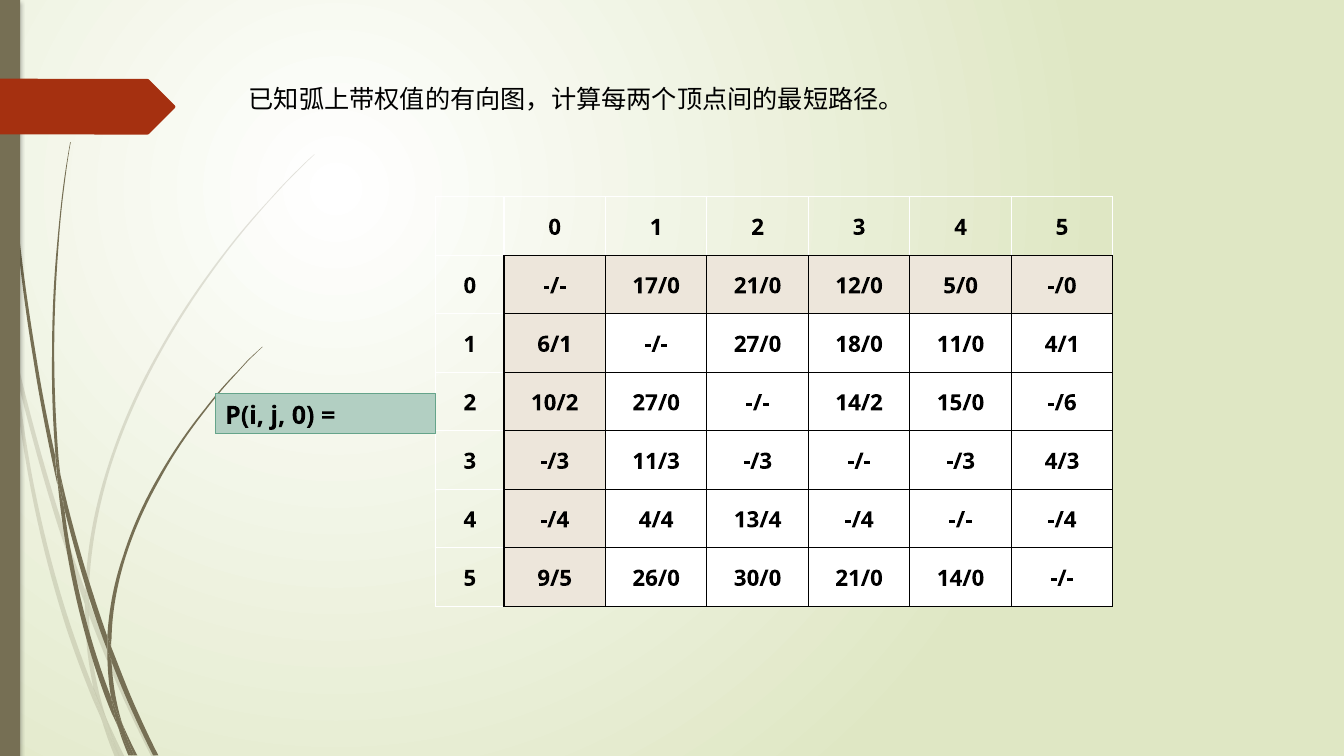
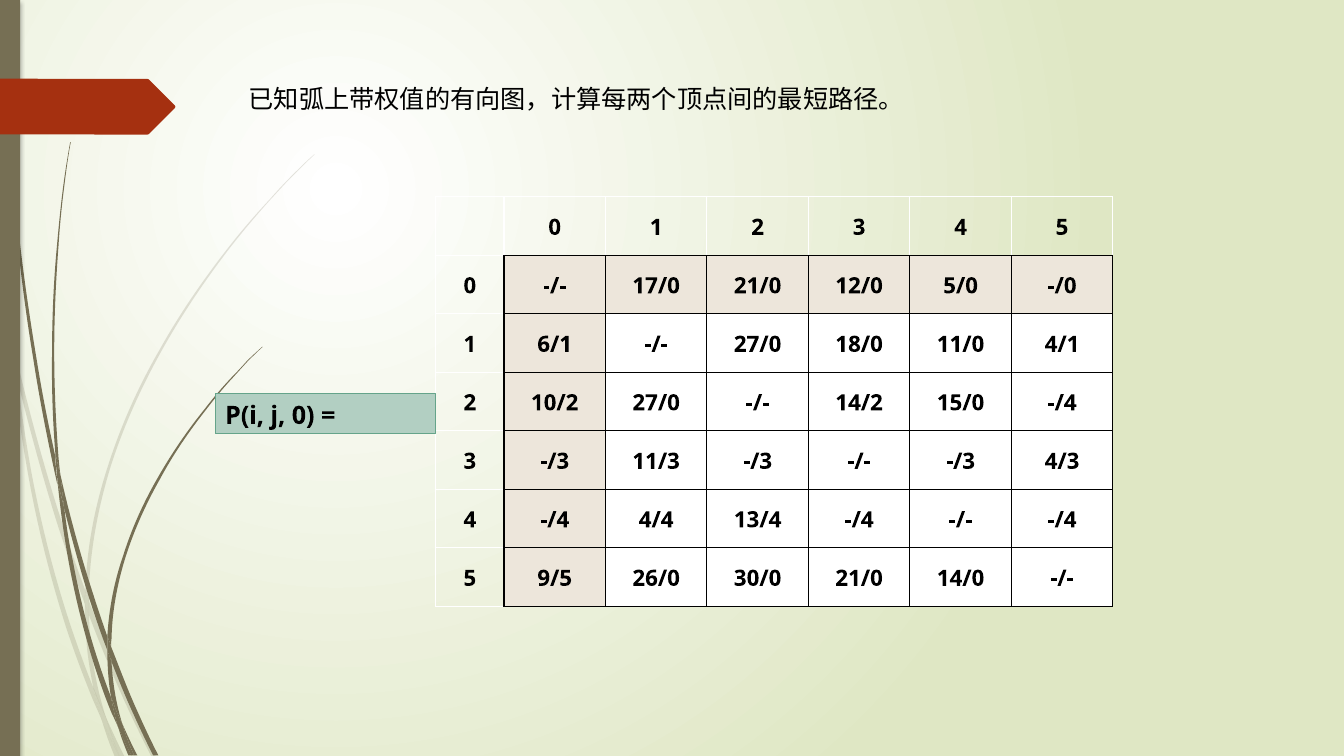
15/0 -/6: -/6 -> -/4
